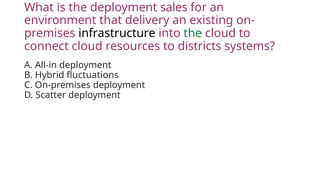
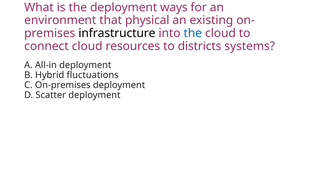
sales: sales -> ways
delivery: delivery -> physical
the at (193, 33) colour: green -> blue
